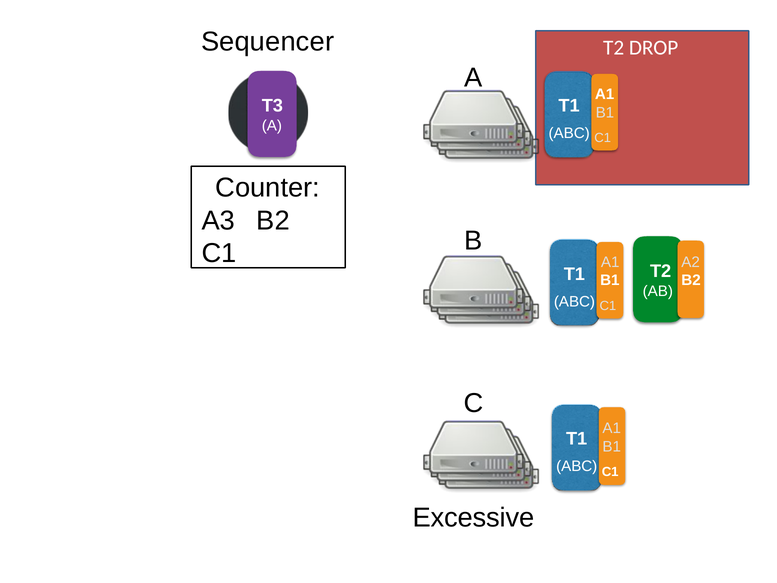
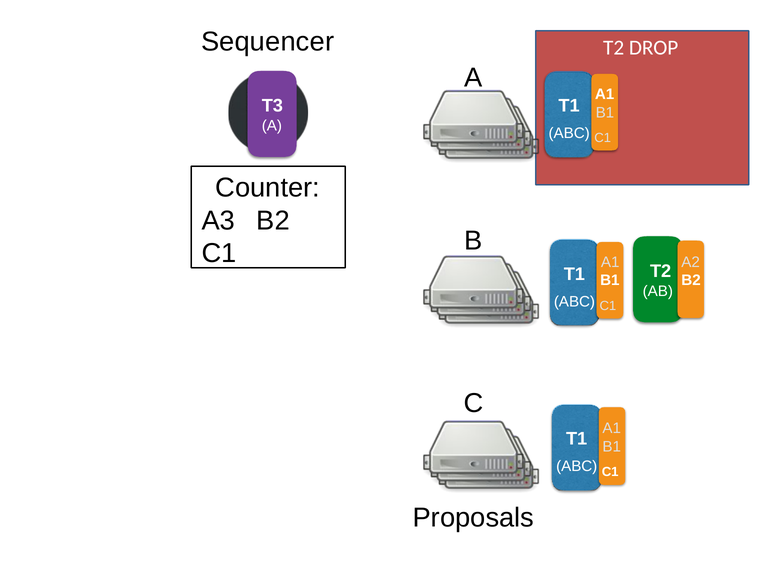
Excessive: Excessive -> Proposals
